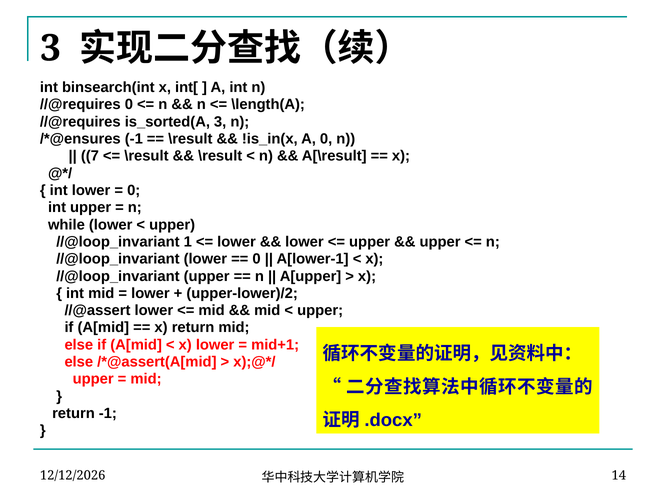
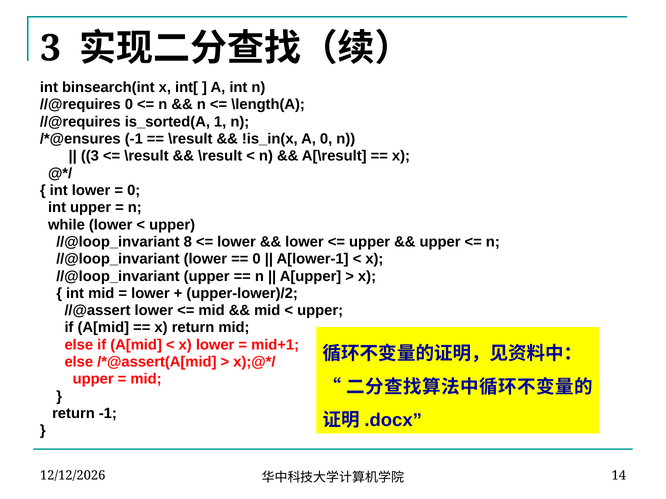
is_sorted(A 3: 3 -> 1
7 at (90, 156): 7 -> 3
1: 1 -> 8
